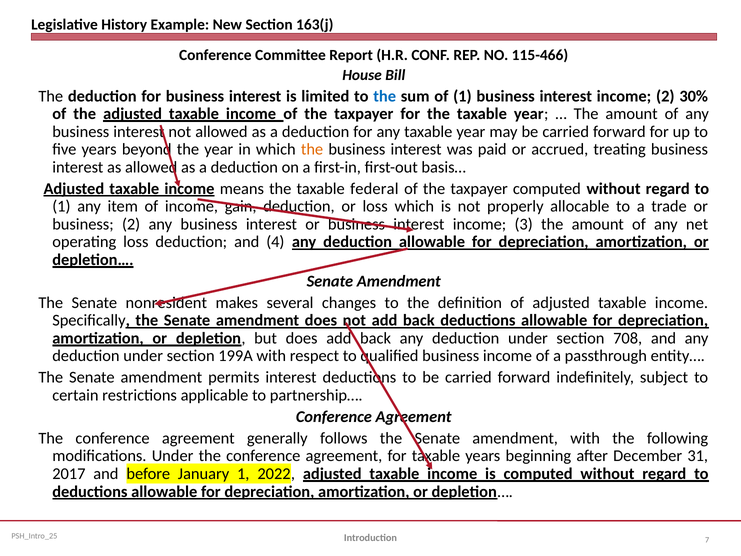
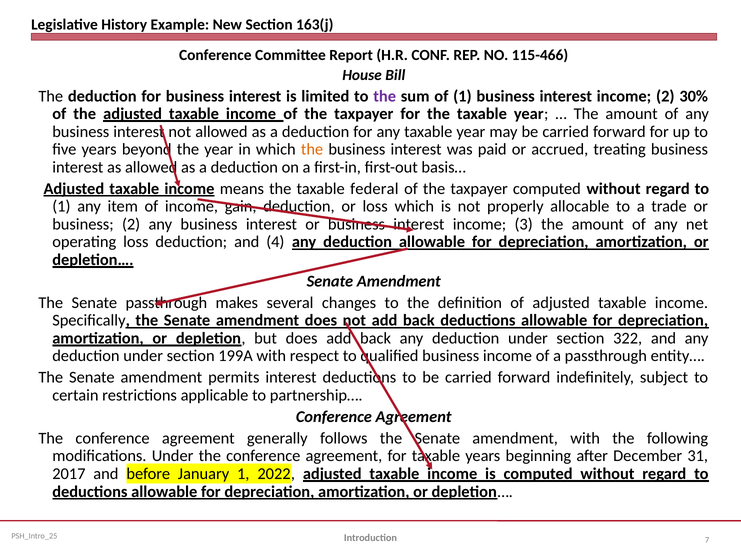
the at (385, 96) colour: blue -> purple
Senate nonresident: nonresident -> passthrough
708: 708 -> 322
